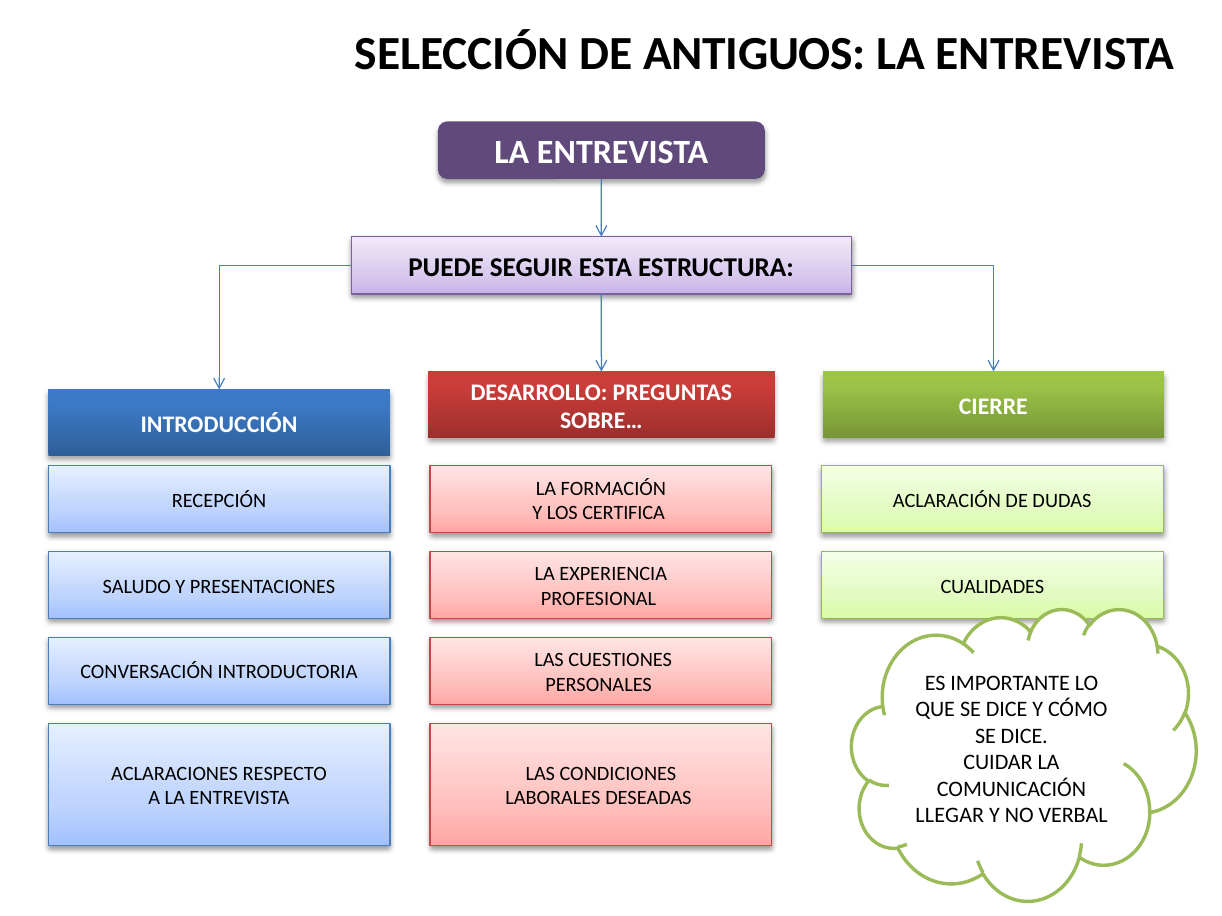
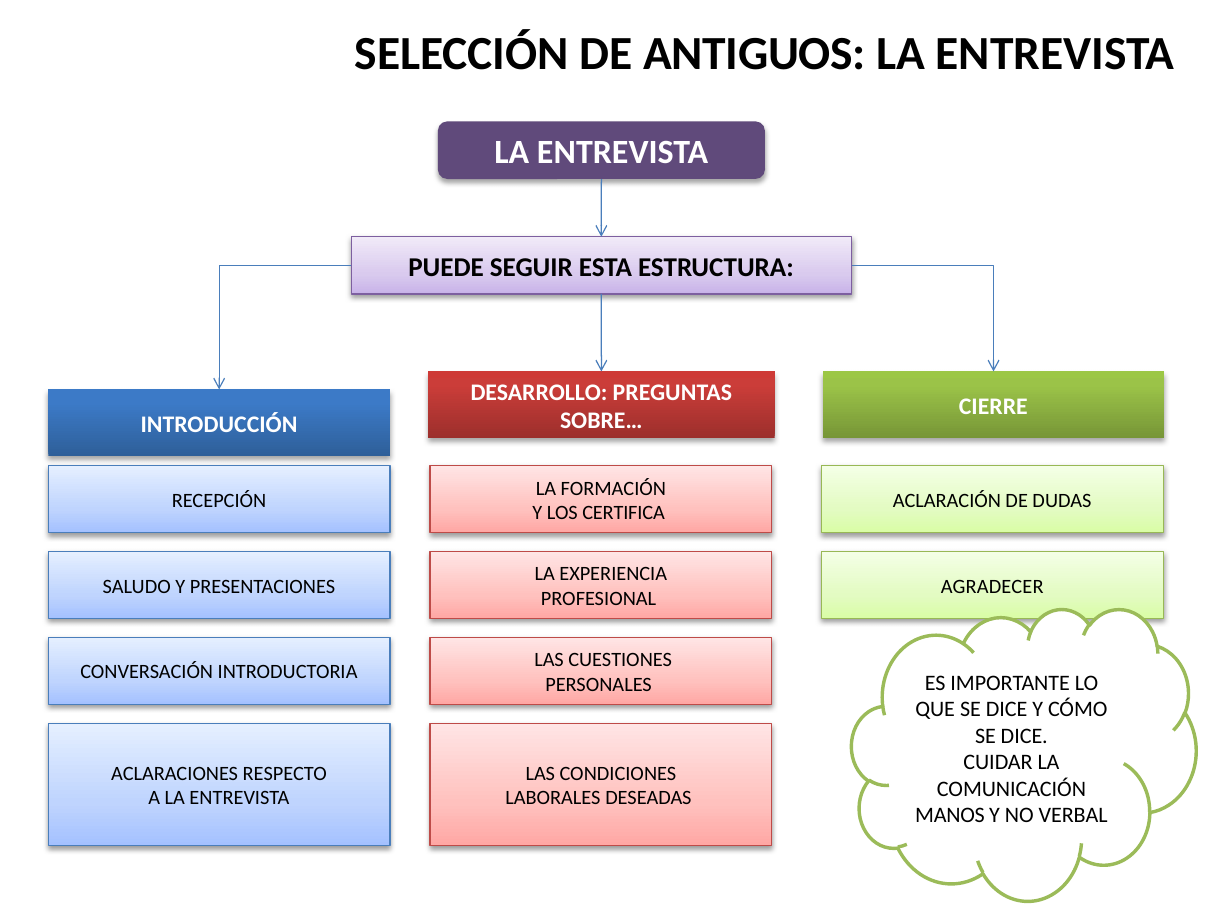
CUALIDADES: CUALIDADES -> AGRADECER
LLEGAR: LLEGAR -> MANOS
